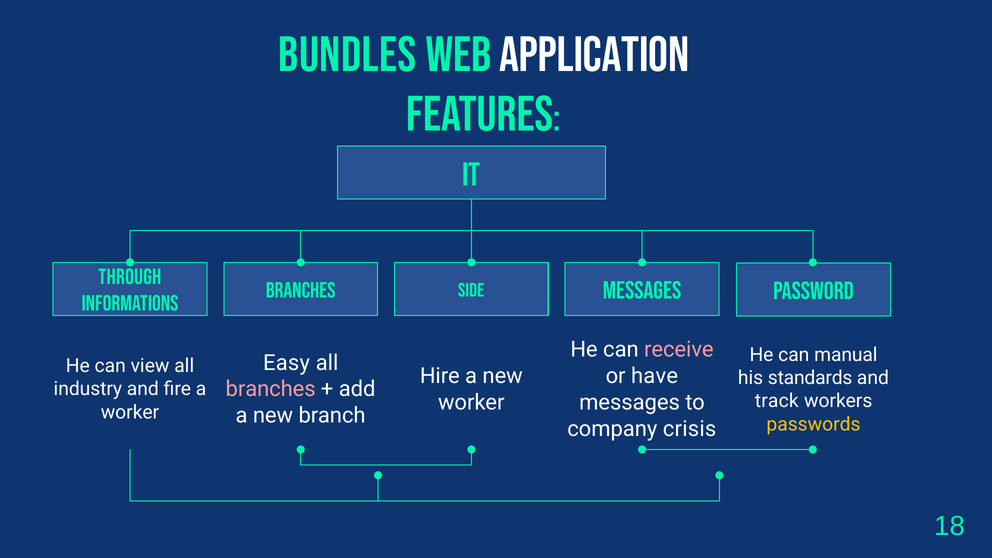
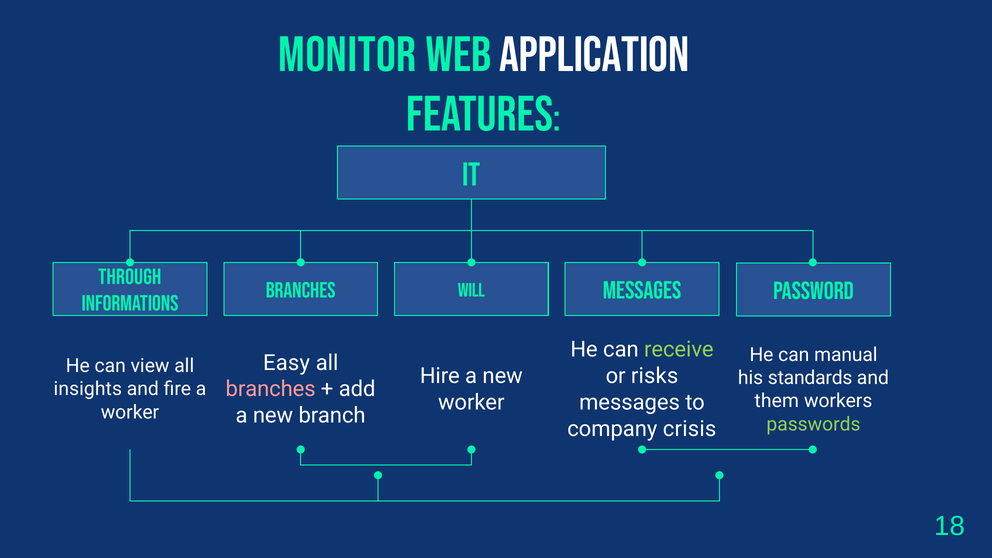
BUNDLES: BUNDLES -> MONITOR
Side: Side -> Will
receive colour: pink -> light green
have: have -> risks
industry: industry -> insights
track: track -> them
passwords colour: yellow -> light green
